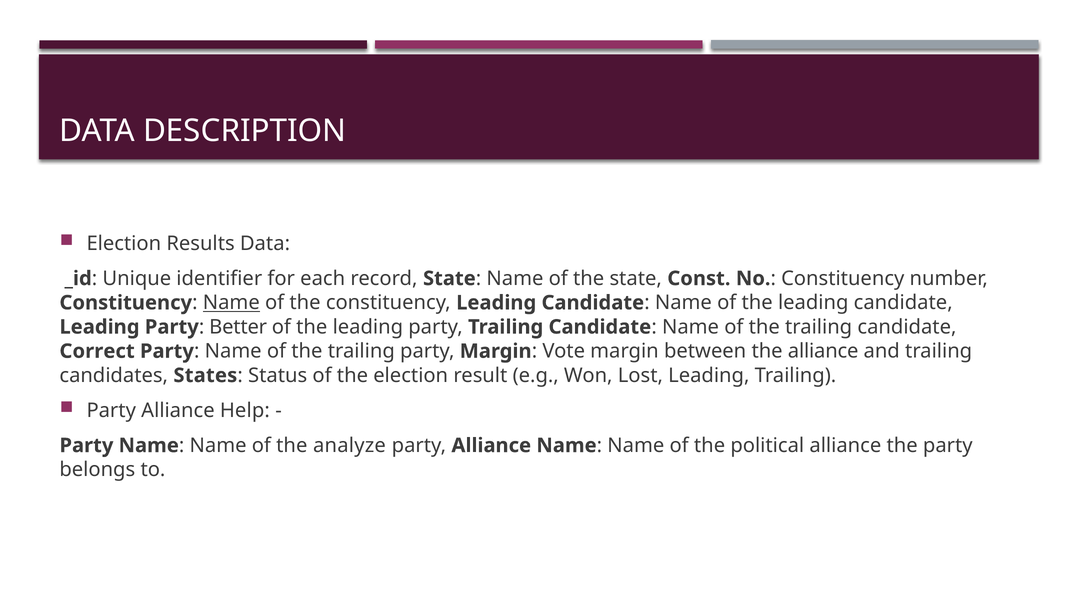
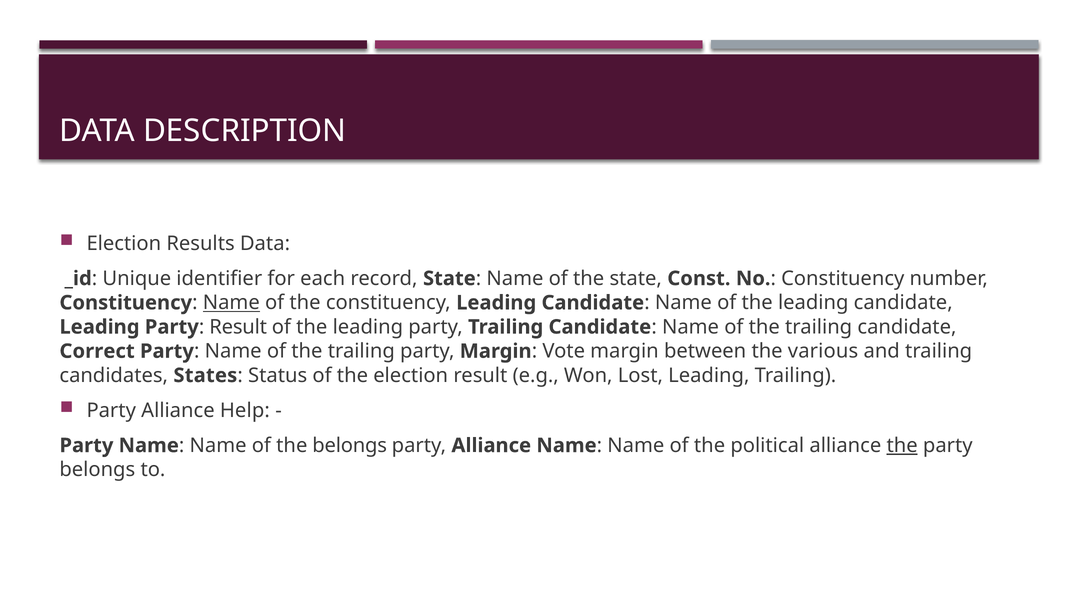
Better at (238, 327): Better -> Result
the alliance: alliance -> various
the analyze: analyze -> belongs
the at (902, 446) underline: none -> present
